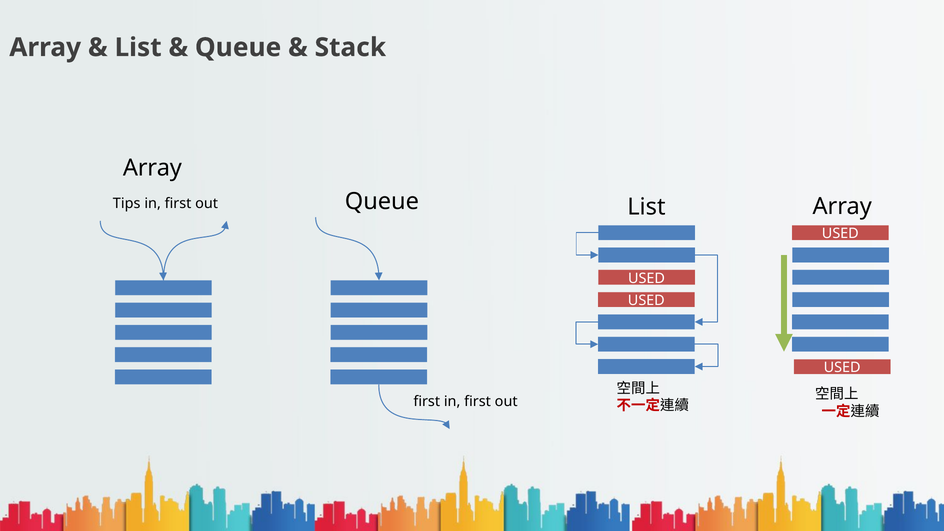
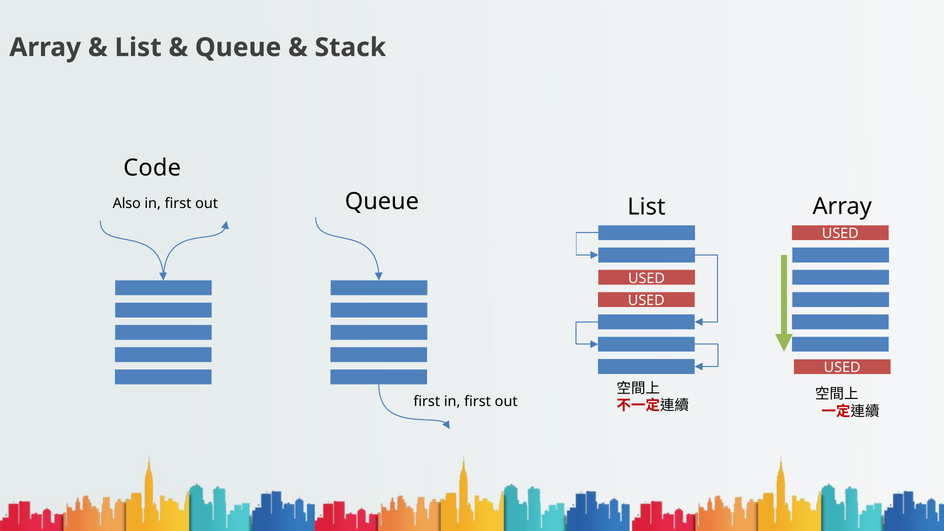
Array at (152, 168): Array -> Code
Tips: Tips -> Also
